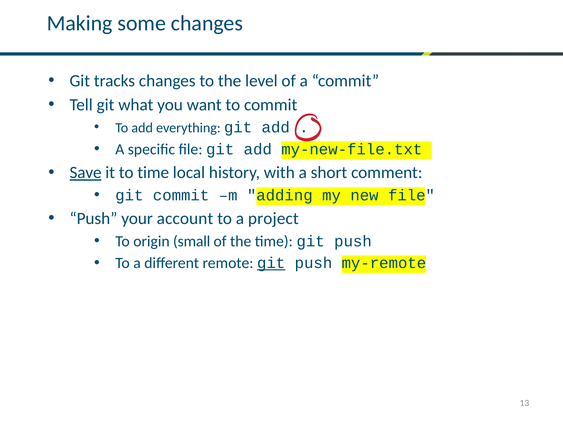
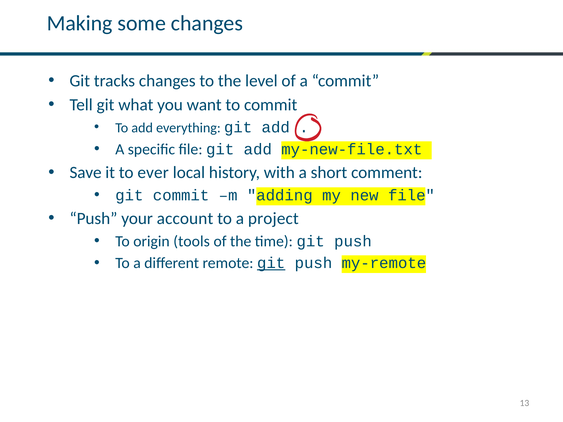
Save underline: present -> none
to time: time -> ever
small: small -> tools
